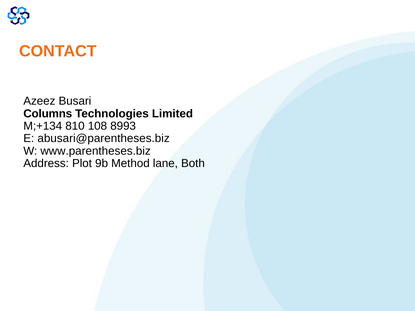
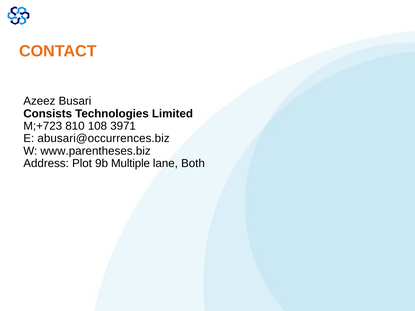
Columns: Columns -> Consists
M;+134: M;+134 -> M;+723
8993: 8993 -> 3971
abusari@parentheses.biz: abusari@parentheses.biz -> abusari@occurrences.biz
Method: Method -> Multiple
